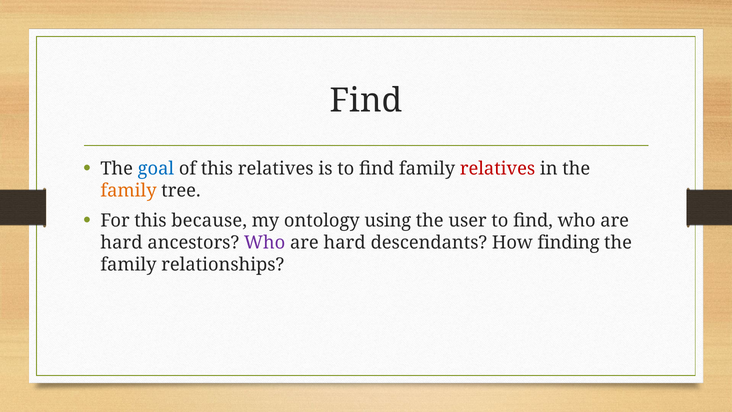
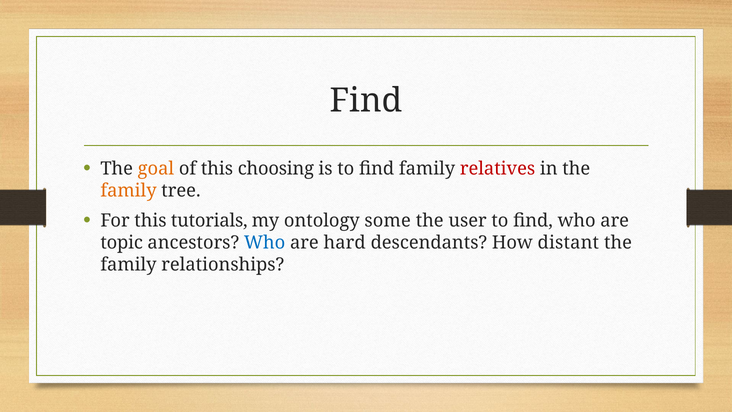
goal colour: blue -> orange
this relatives: relatives -> choosing
because: because -> tutorials
using: using -> some
hard at (122, 243): hard -> topic
Who at (265, 243) colour: purple -> blue
finding: finding -> distant
